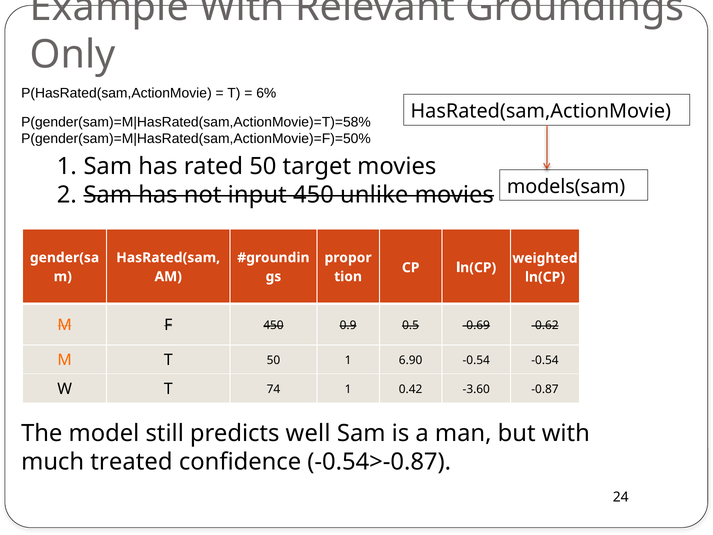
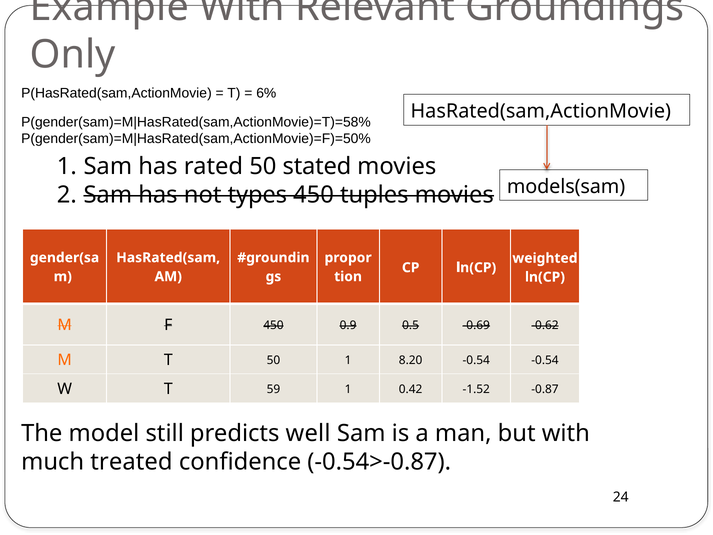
target: target -> stated
input: input -> types
unlike: unlike -> tuples
6.90: 6.90 -> 8.20
74: 74 -> 59
-3.60: -3.60 -> -1.52
